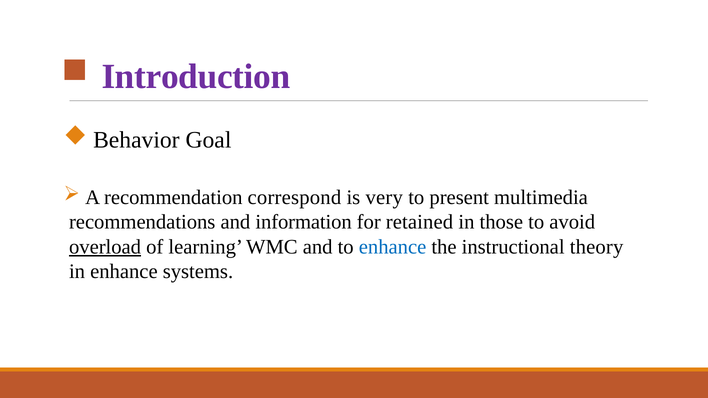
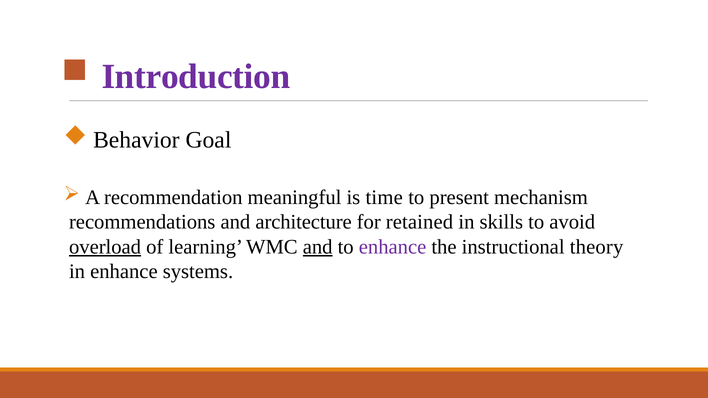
correspond: correspond -> meaningful
very: very -> time
multimedia: multimedia -> mechanism
information: information -> architecture
those: those -> skills
and at (318, 247) underline: none -> present
enhance at (393, 247) colour: blue -> purple
